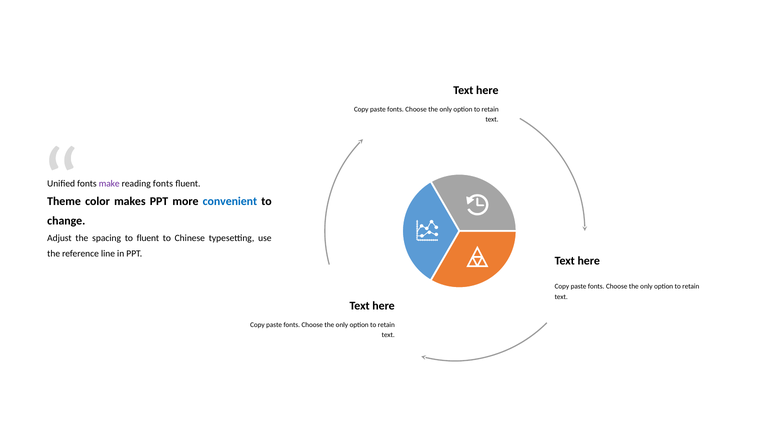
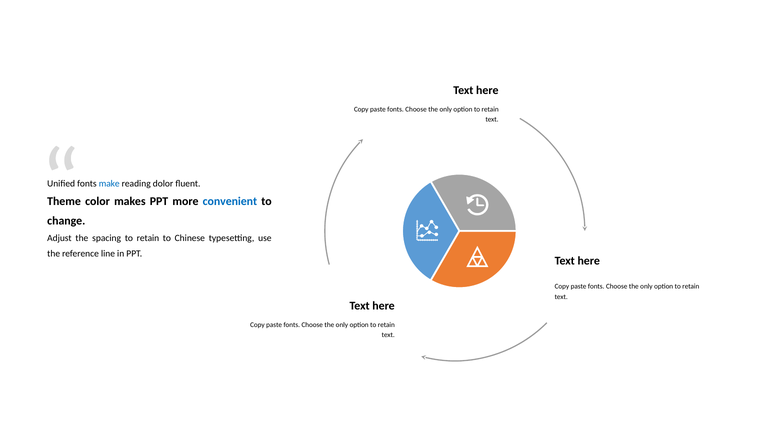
make colour: purple -> blue
reading fonts: fonts -> dolor
spacing to fluent: fluent -> retain
